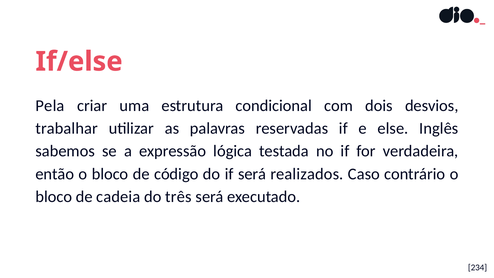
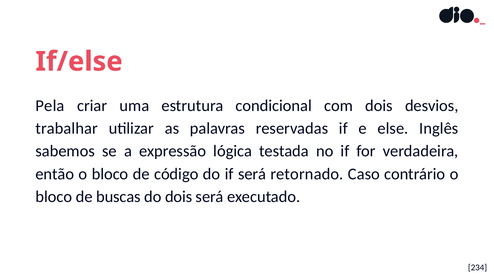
realizados: realizados -> retornado
cadeia: cadeia -> buscas
do três: três -> dois
